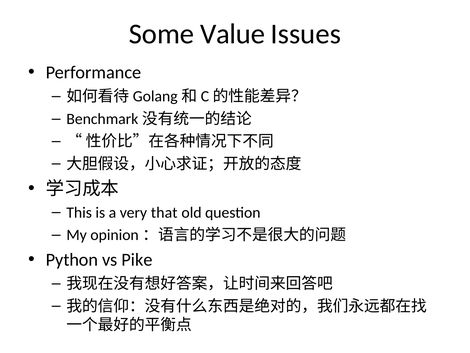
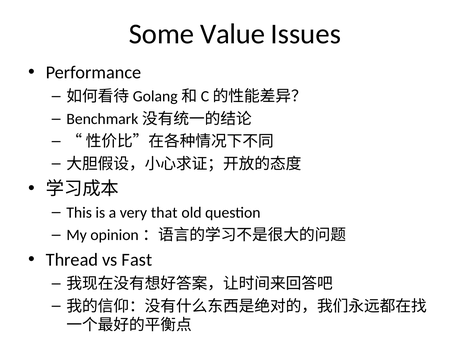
Python: Python -> Thread
Pike: Pike -> Fast
